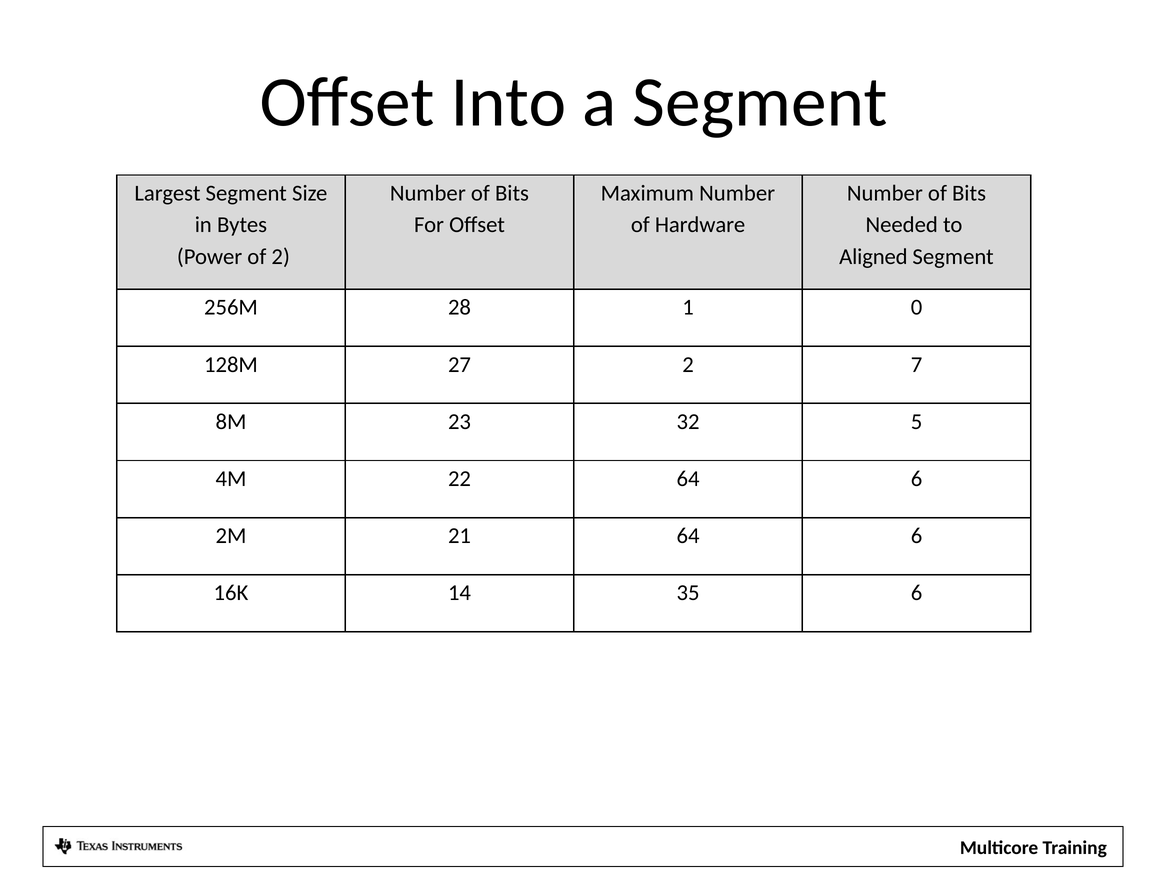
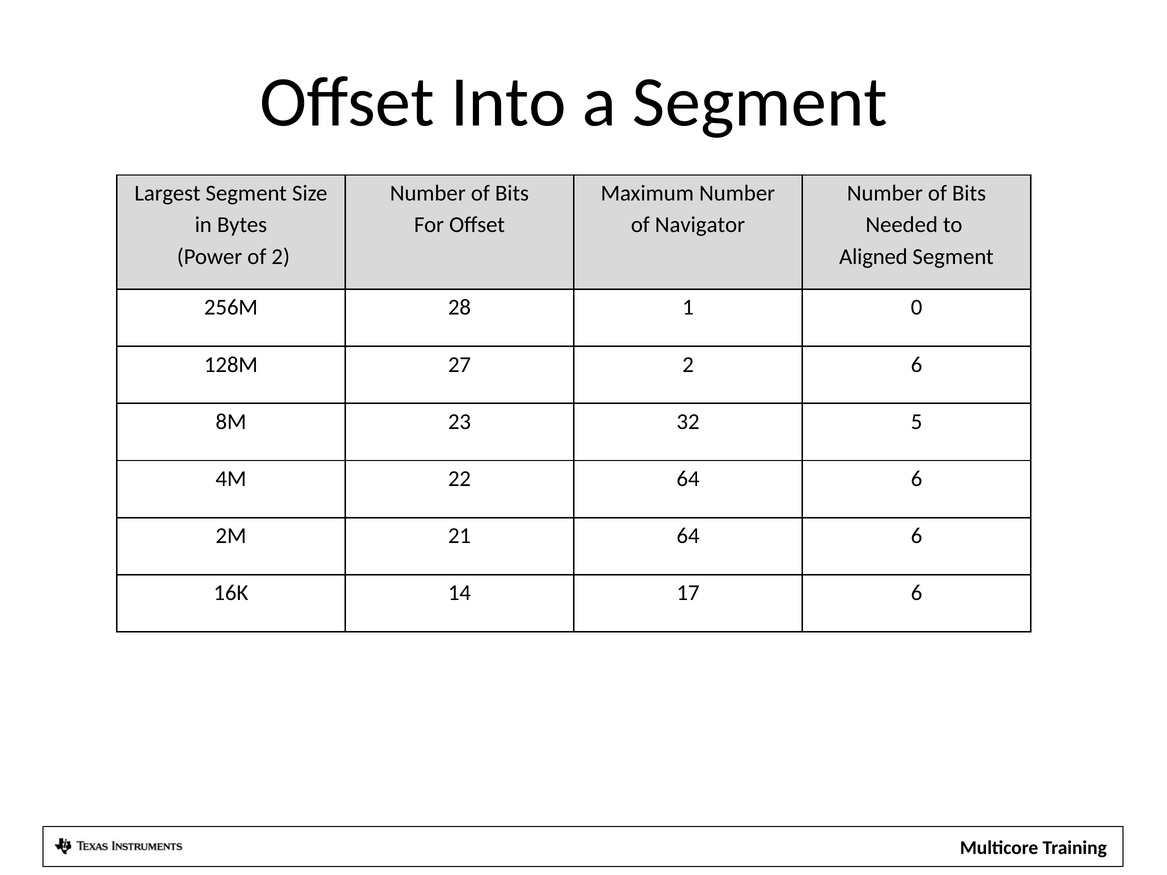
Hardware: Hardware -> Navigator
2 7: 7 -> 6
35: 35 -> 17
